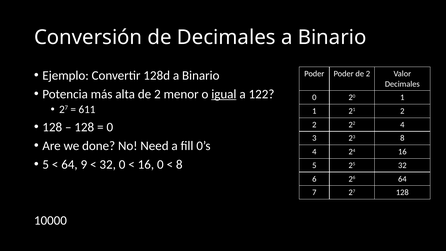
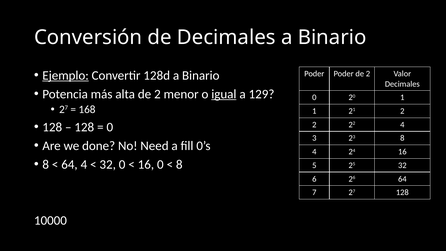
Ejemplo underline: none -> present
122: 122 -> 129
611: 611 -> 168
5 at (46, 164): 5 -> 8
64 9: 9 -> 4
